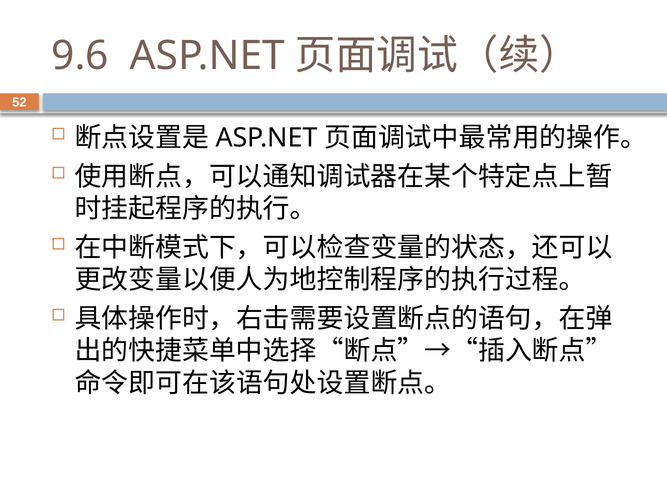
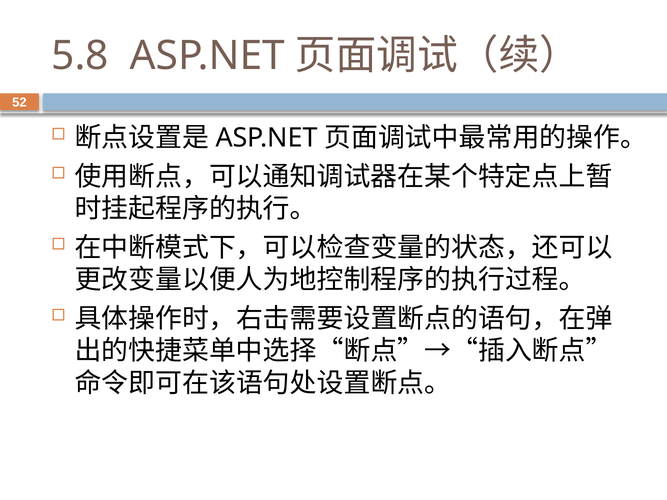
9.6: 9.6 -> 5.8
